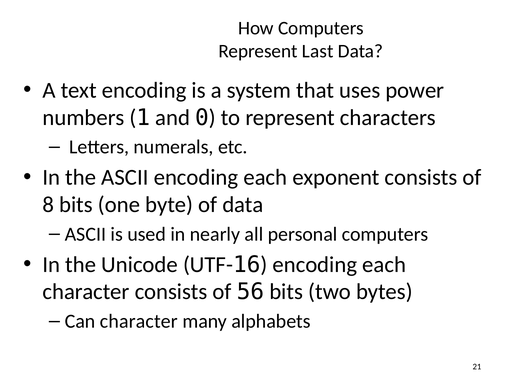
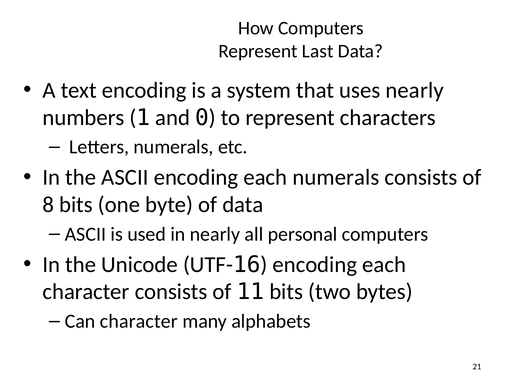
uses power: power -> nearly
each exponent: exponent -> numerals
56: 56 -> 11
